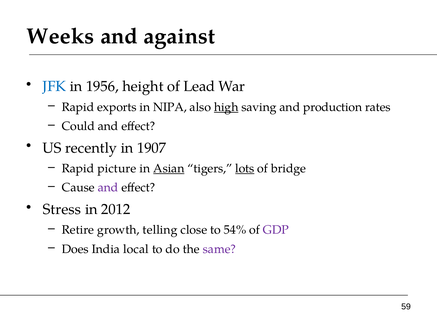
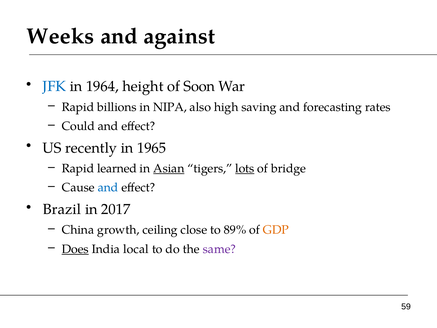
1956: 1956 -> 1964
Lead: Lead -> Soon
exports: exports -> billions
high underline: present -> none
production: production -> forecasting
1907: 1907 -> 1965
picture: picture -> learned
and at (108, 187) colour: purple -> blue
Stress: Stress -> Brazil
2012: 2012 -> 2017
Retire: Retire -> China
telling: telling -> ceiling
54%: 54% -> 89%
GDP colour: purple -> orange
Does underline: none -> present
